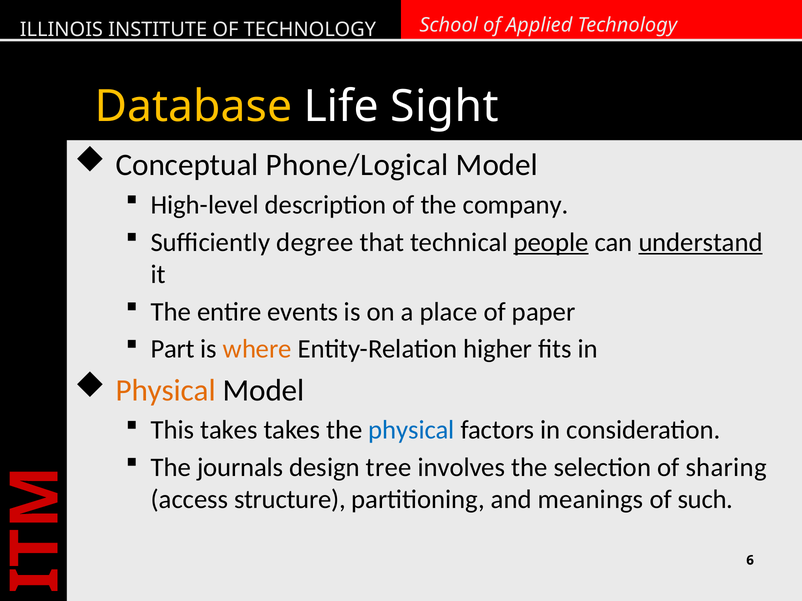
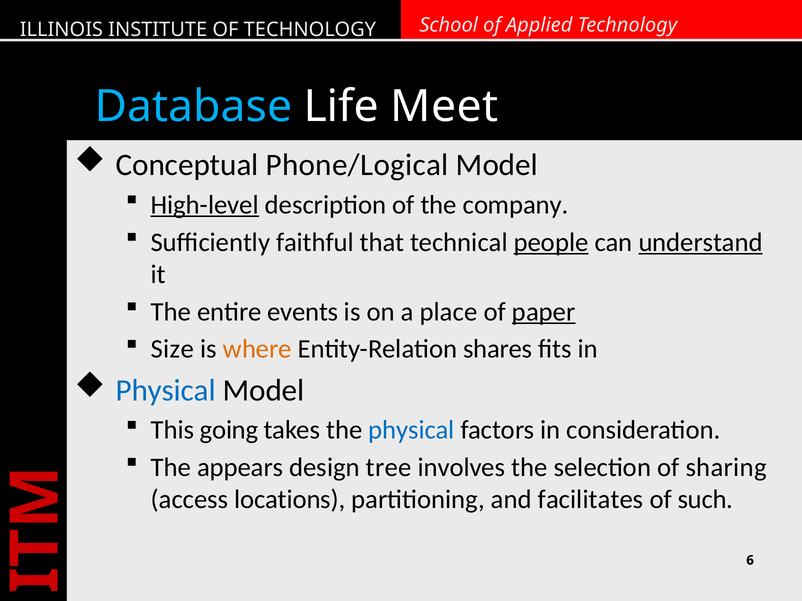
Database colour: yellow -> light blue
Sight: Sight -> Meet
High-level underline: none -> present
degree: degree -> faithful
paper underline: none -> present
Part: Part -> Size
higher: higher -> shares
Physical at (166, 391) colour: orange -> blue
This takes: takes -> going
journals: journals -> appears
structure: structure -> locations
meanings: meanings -> facilitates
